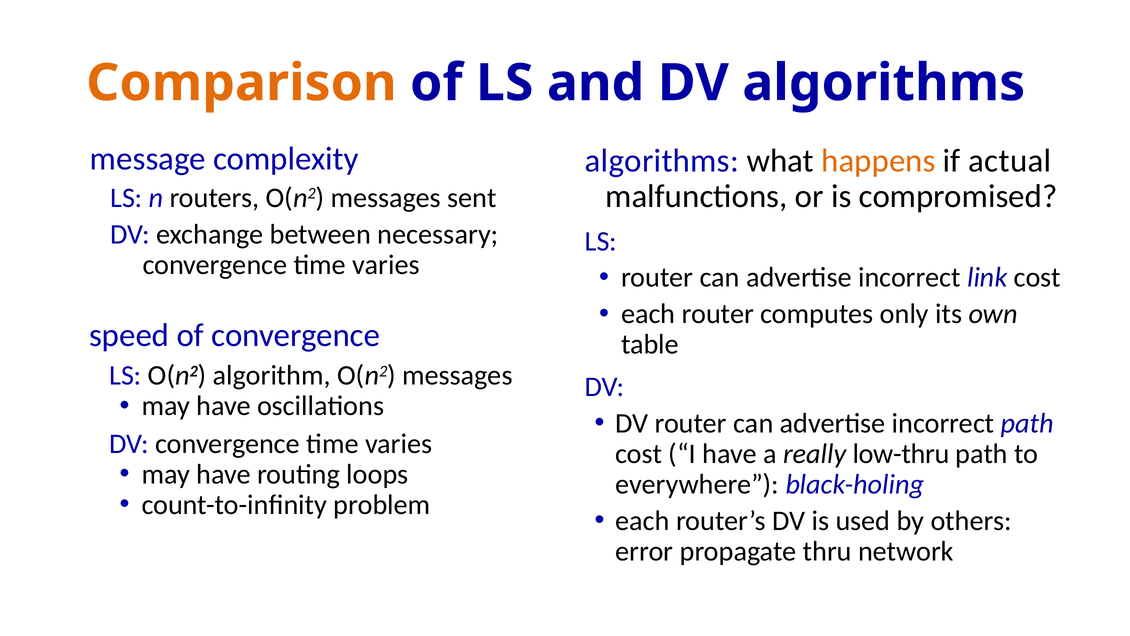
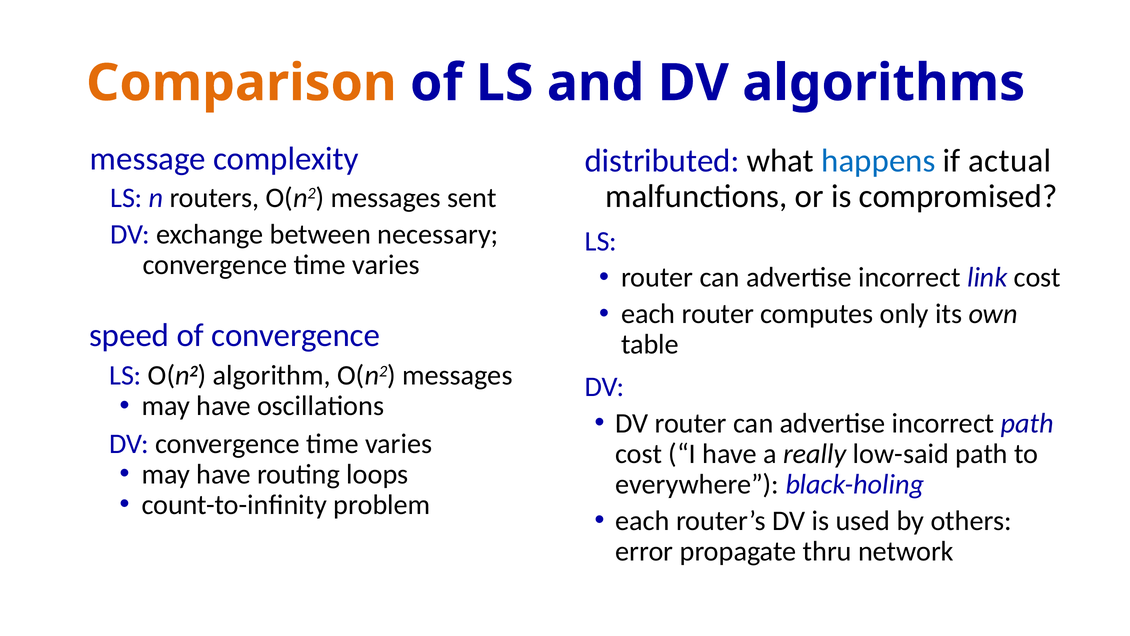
algorithms at (662, 161): algorithms -> distributed
happens colour: orange -> blue
low-thru: low-thru -> low-said
